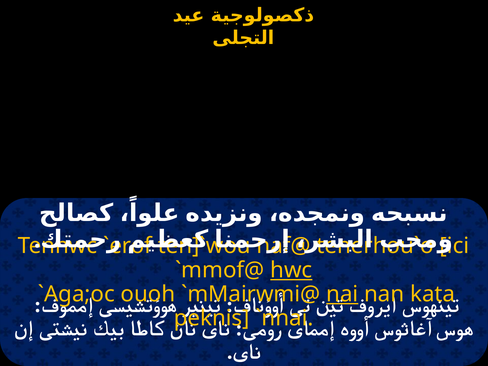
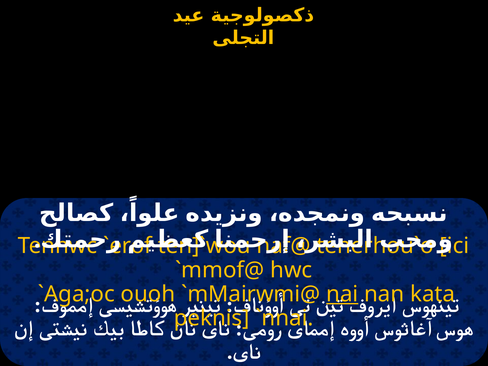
hwc underline: present -> none
